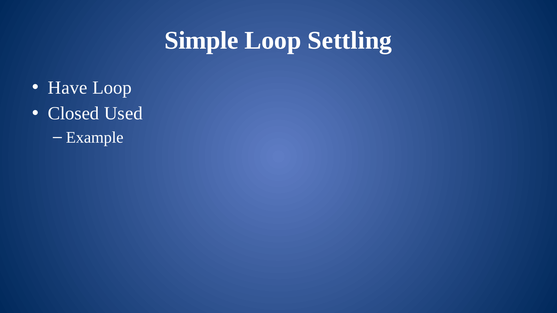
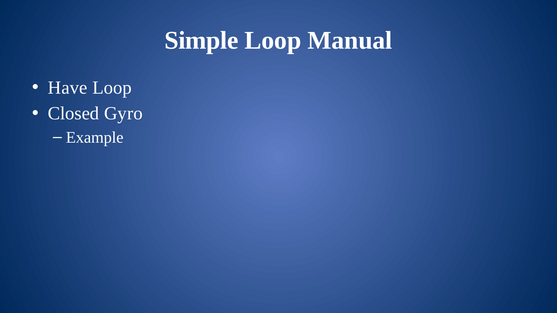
Settling: Settling -> Manual
Used: Used -> Gyro
